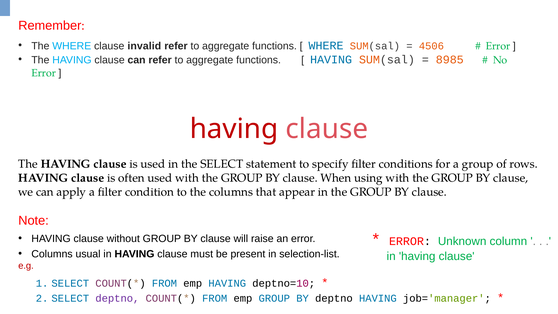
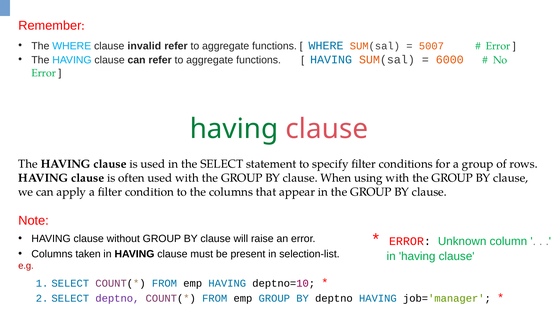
4506: 4506 -> 5007
8985: 8985 -> 6000
having at (234, 129) colour: red -> green
usual: usual -> taken
